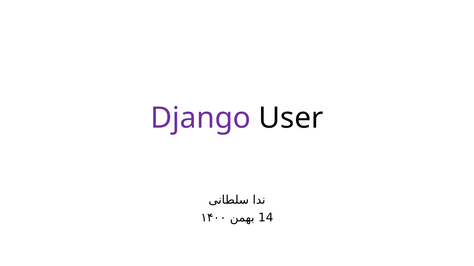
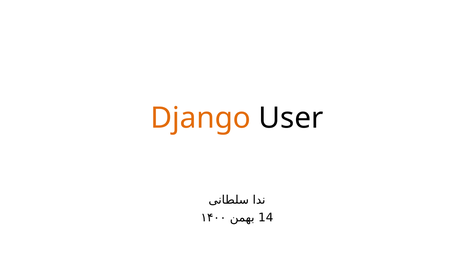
Django colour: purple -> orange
